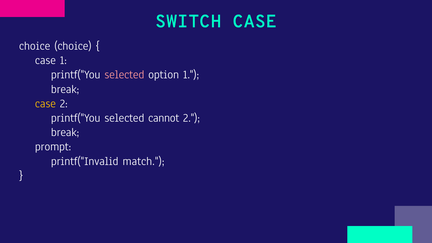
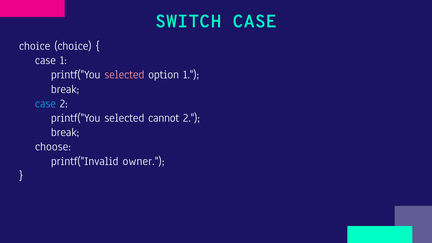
case at (45, 103) colour: yellow -> light blue
prompt: prompt -> choose
match: match -> owner
